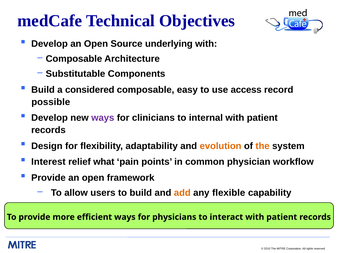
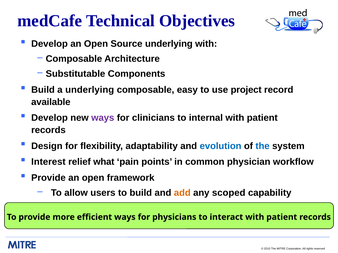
a considered: considered -> underlying
access: access -> project
possible: possible -> available
evolution colour: orange -> blue
the at (263, 146) colour: orange -> blue
flexible: flexible -> scoped
